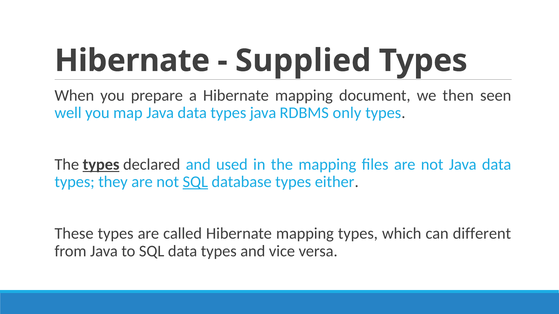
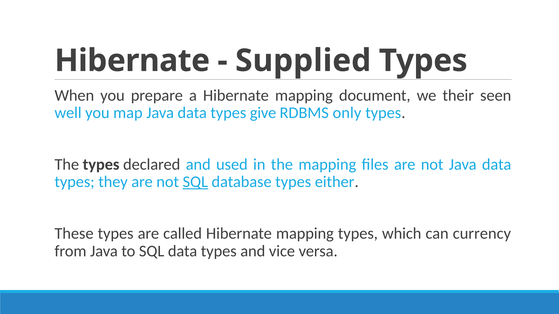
then: then -> their
types java: java -> give
types at (101, 165) underline: present -> none
different: different -> currency
